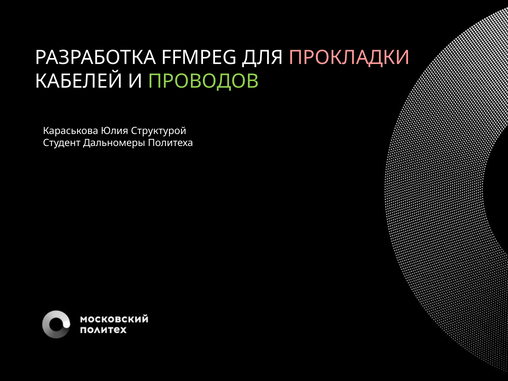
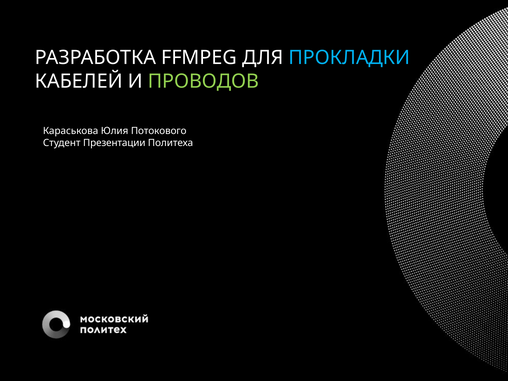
ПРОКЛАДКИ colour: pink -> light blue
Структурой: Структурой -> Потокового
Дальномеры: Дальномеры -> Презентации
